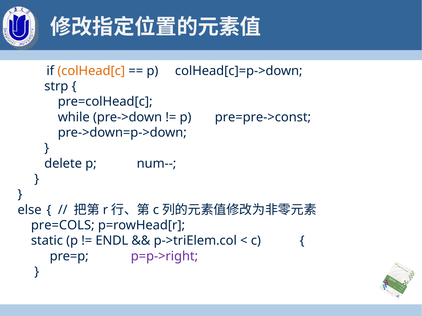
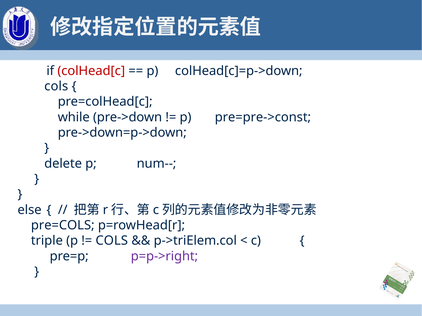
colHead[c colour: orange -> red
strp at (56, 86): strp -> cols
static: static -> triple
ENDL at (112, 241): ENDL -> COLS
